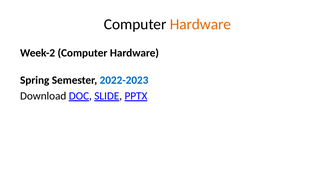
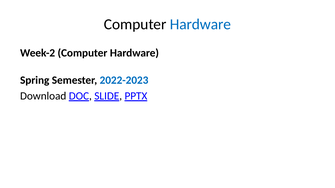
Hardware at (200, 24) colour: orange -> blue
